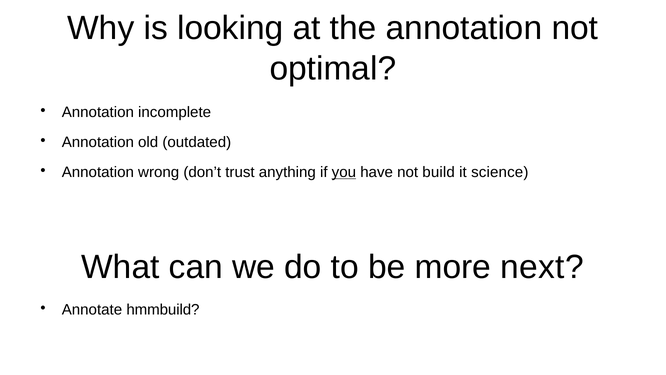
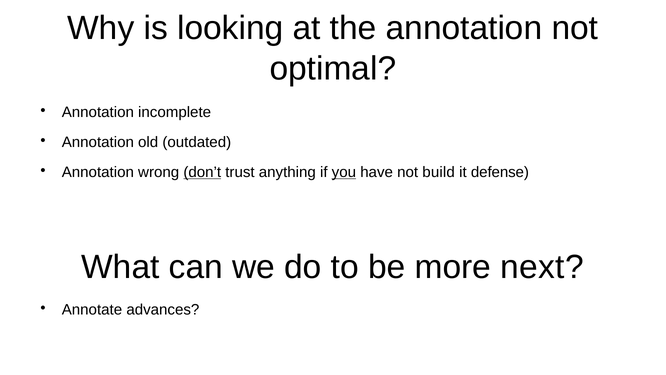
don’t underline: none -> present
science: science -> defense
hmmbuild: hmmbuild -> advances
